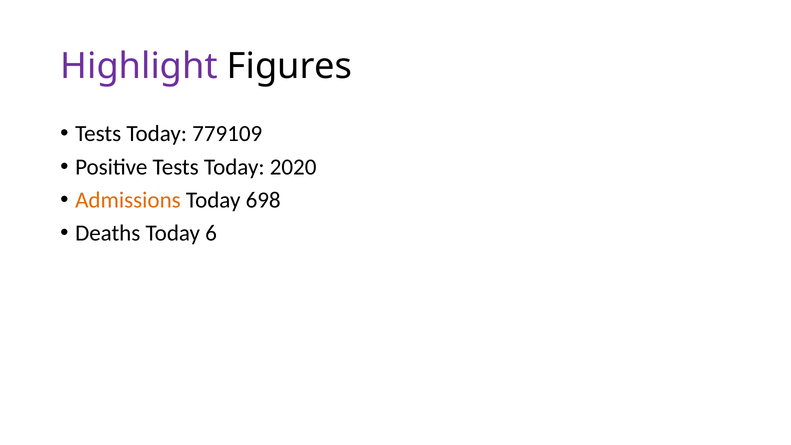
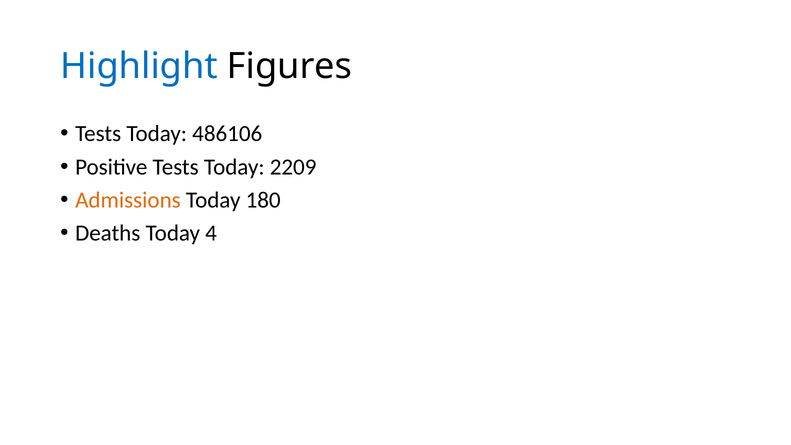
Highlight colour: purple -> blue
779109: 779109 -> 486106
2020: 2020 -> 2209
698: 698 -> 180
6: 6 -> 4
